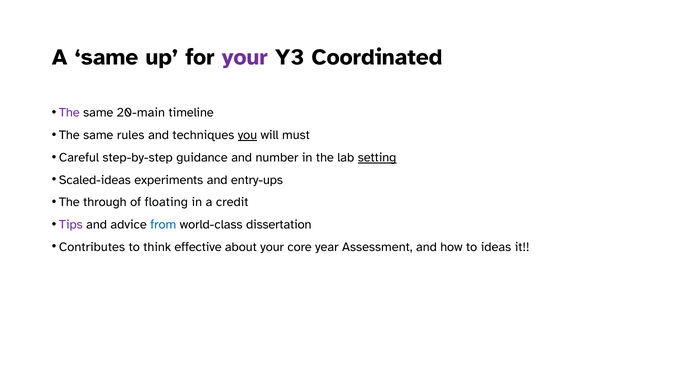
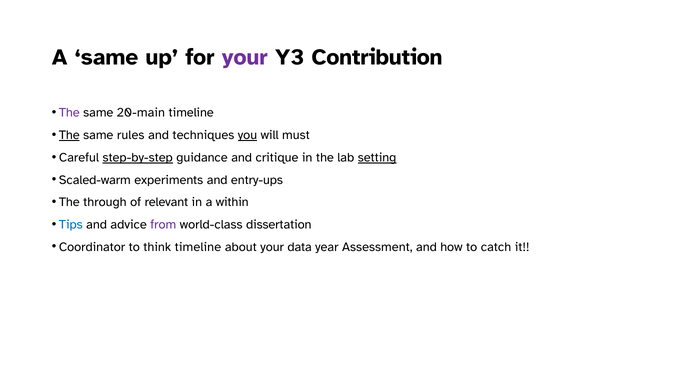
Coordinated: Coordinated -> Contribution
The at (69, 135) underline: none -> present
step-by-step underline: none -> present
number: number -> critique
Scaled-ideas: Scaled-ideas -> Scaled-warm
floating: floating -> relevant
credit: credit -> within
Tips colour: purple -> blue
from colour: blue -> purple
Contributes: Contributes -> Coordinator
think effective: effective -> timeline
core: core -> data
ideas: ideas -> catch
